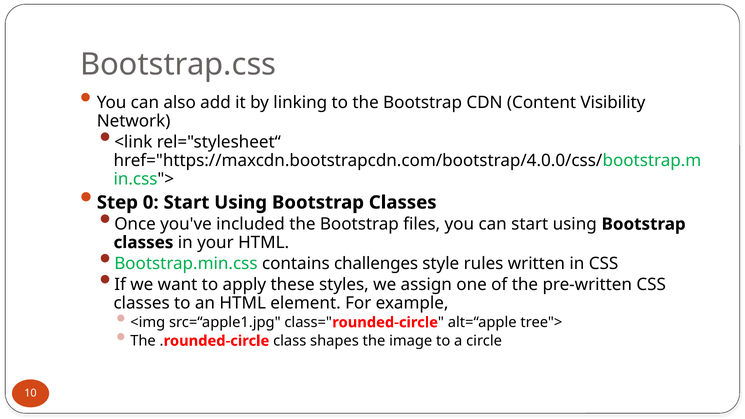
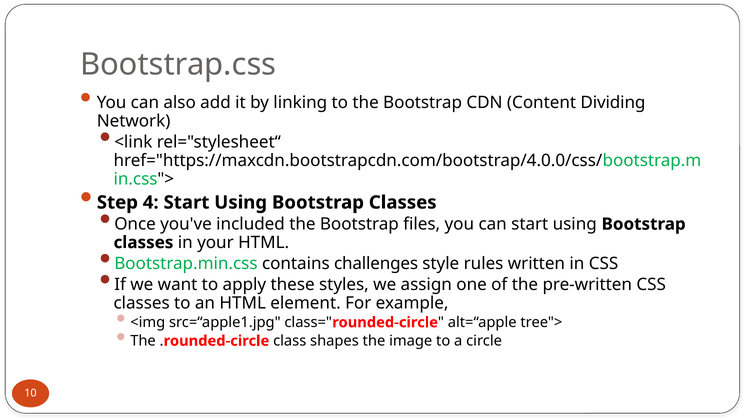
Visibility: Visibility -> Dividing
0: 0 -> 4
